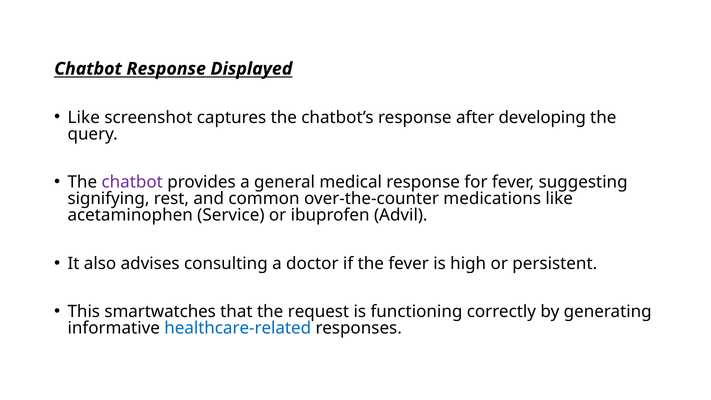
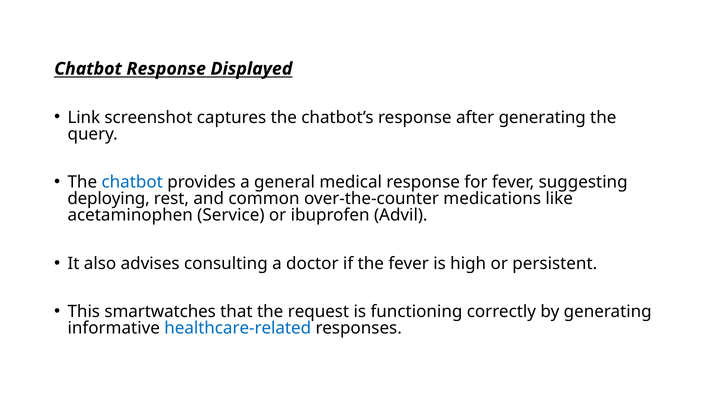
Like at (84, 117): Like -> Link
after developing: developing -> generating
chatbot at (132, 182) colour: purple -> blue
signifying: signifying -> deploying
